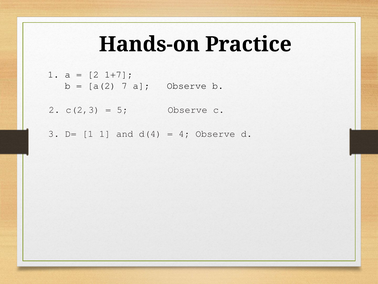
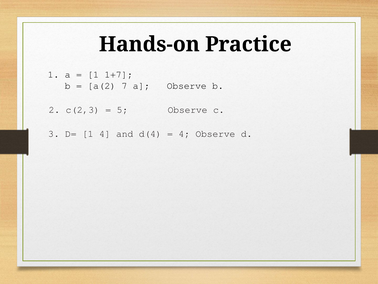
2 at (93, 74): 2 -> 1
1 1: 1 -> 4
